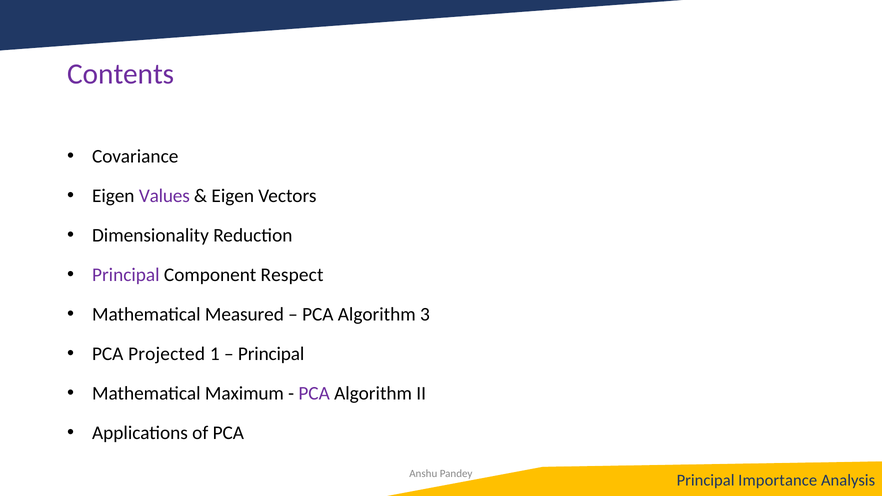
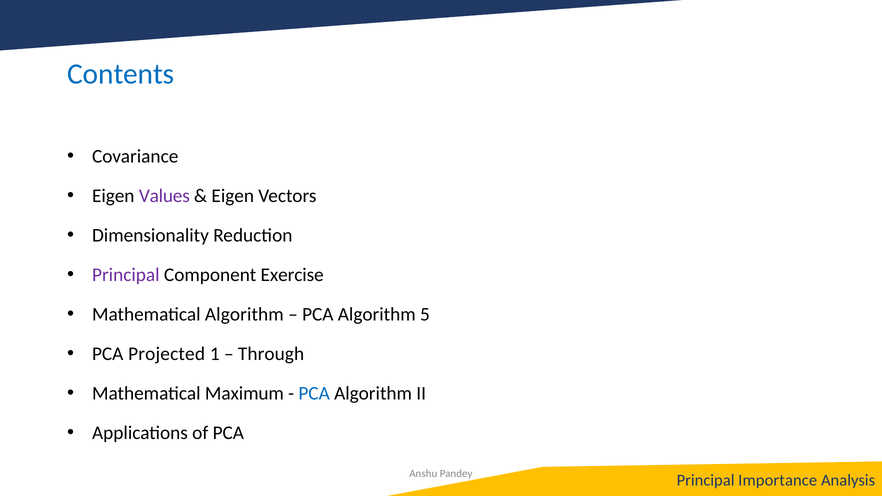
Contents colour: purple -> blue
Respect: Respect -> Exercise
Mathematical Measured: Measured -> Algorithm
3: 3 -> 5
Principal at (271, 354): Principal -> Through
PCA at (314, 393) colour: purple -> blue
